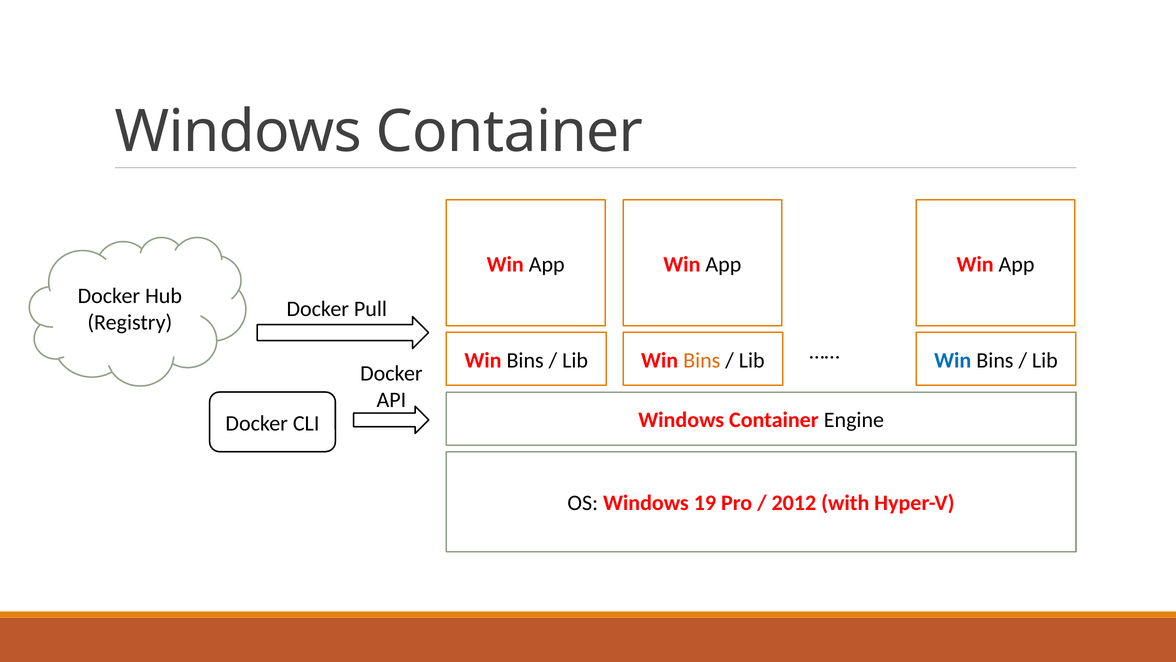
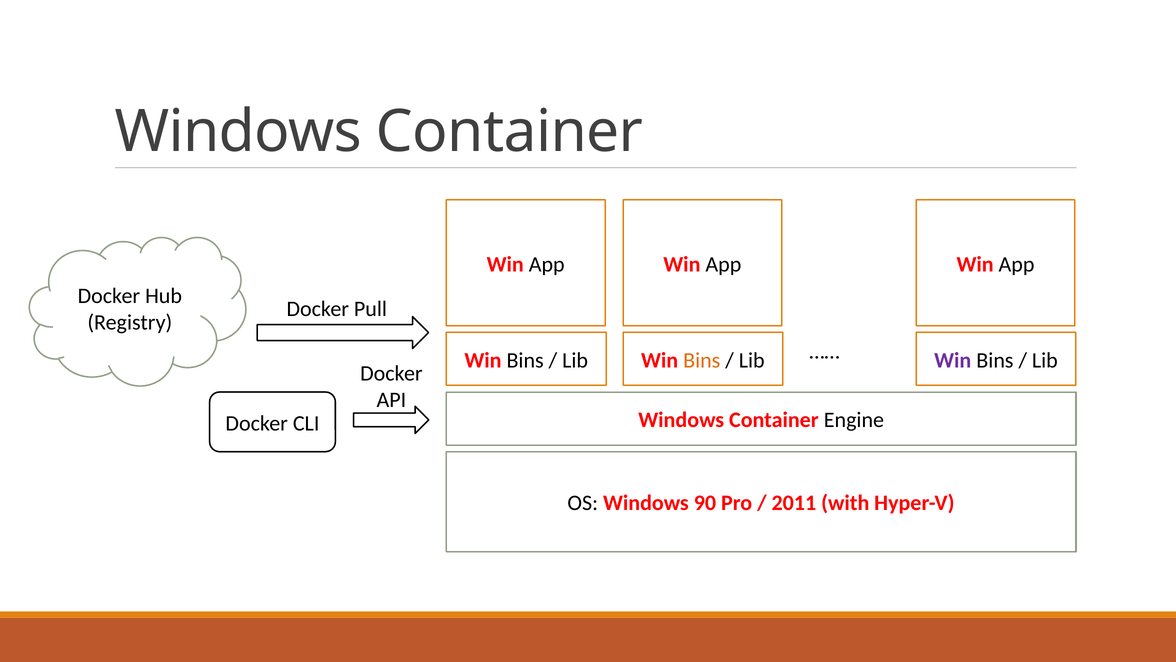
Win at (953, 360) colour: blue -> purple
19: 19 -> 90
2012: 2012 -> 2011
